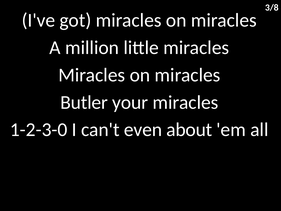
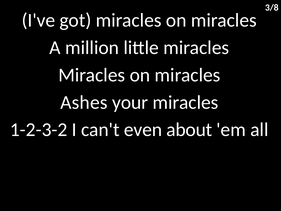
Butler: Butler -> Ashes
1-2-3-0: 1-2-3-0 -> 1-2-3-2
